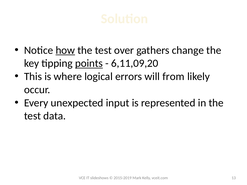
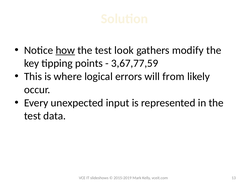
over: over -> look
change: change -> modify
points underline: present -> none
6,11,09,20: 6,11,09,20 -> 3,67,77,59
